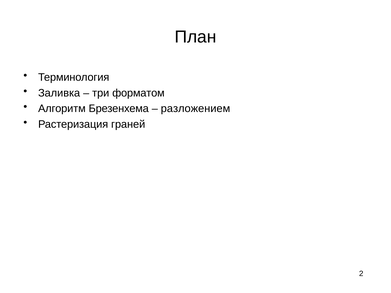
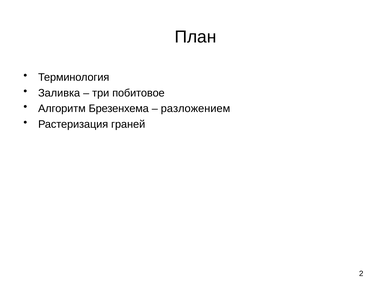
форматом: форматом -> побитовое
